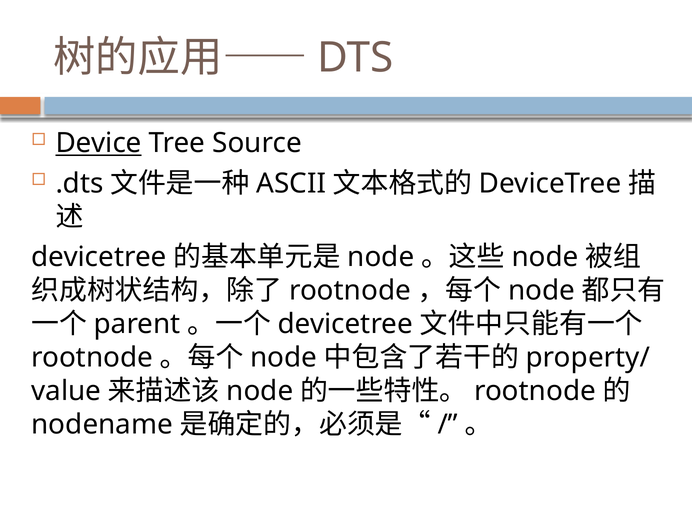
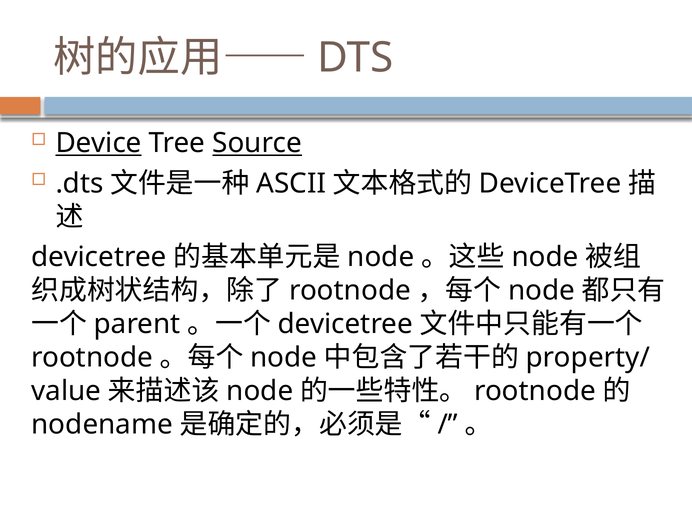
Source underline: none -> present
